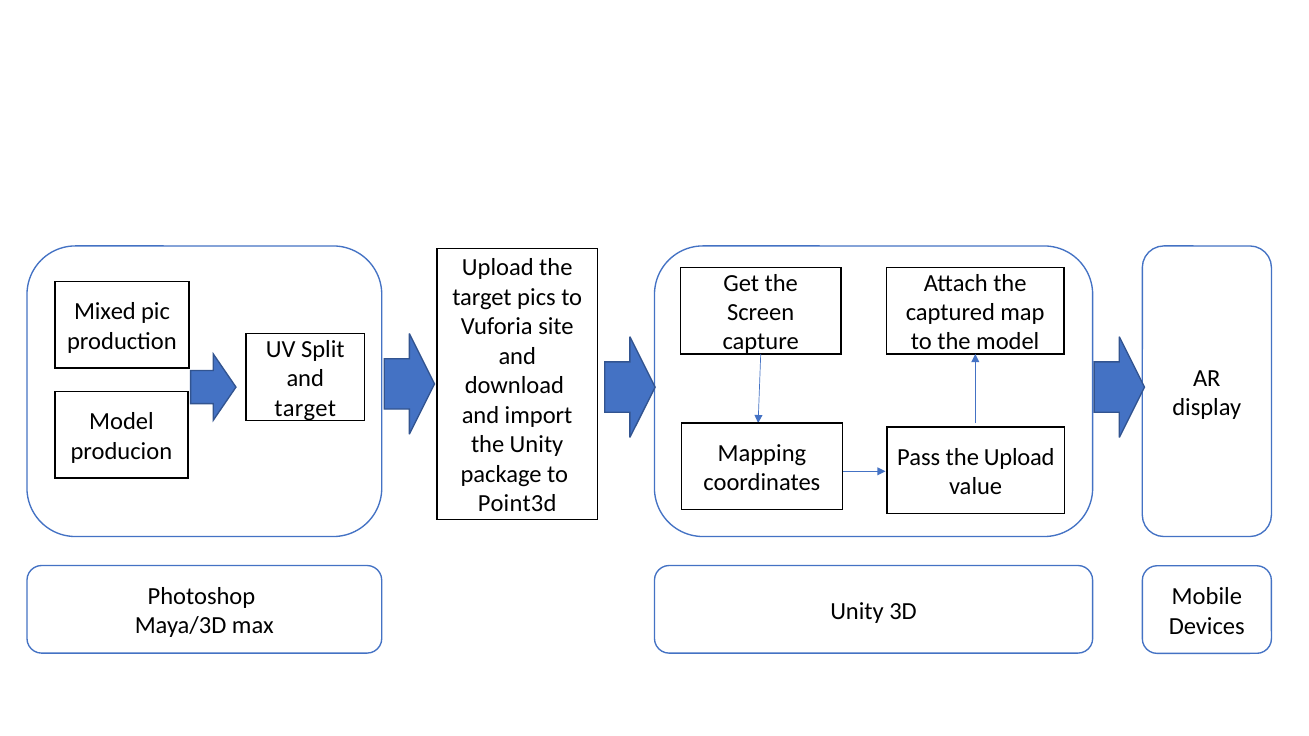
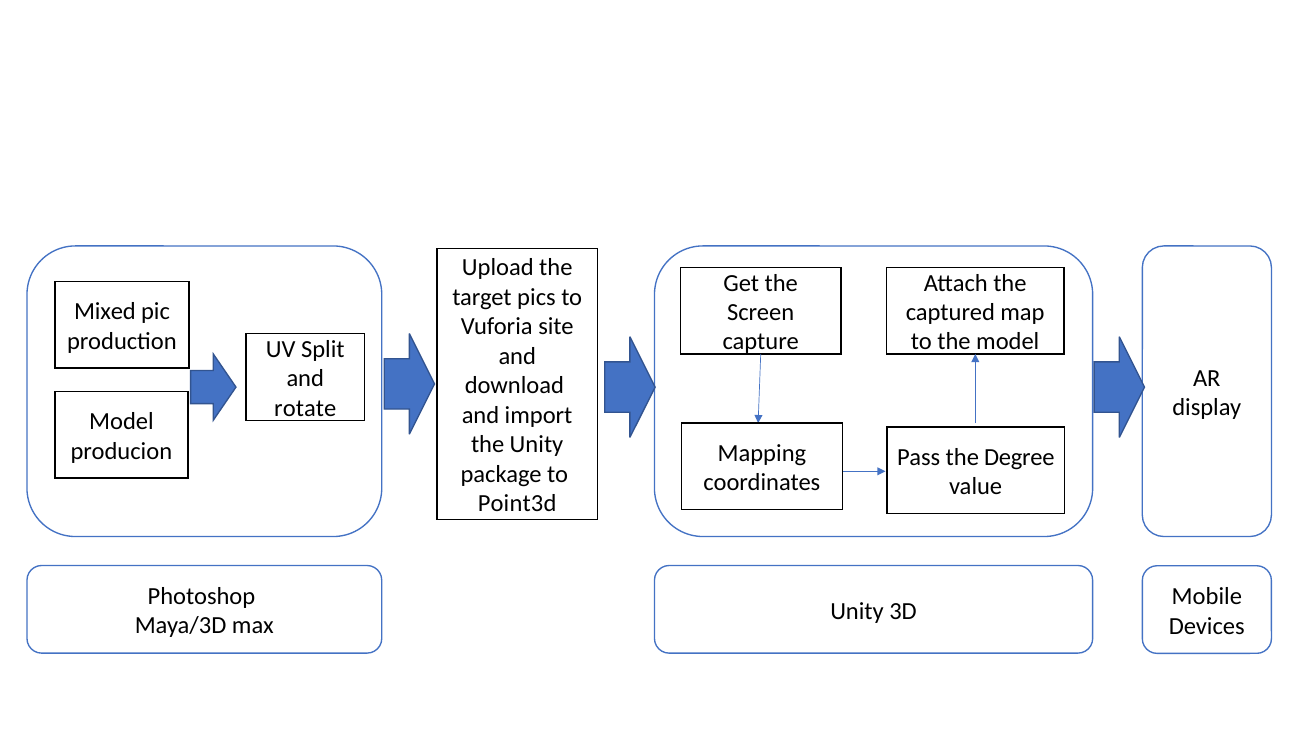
target at (305, 408): target -> rotate
the Upload: Upload -> Degree
